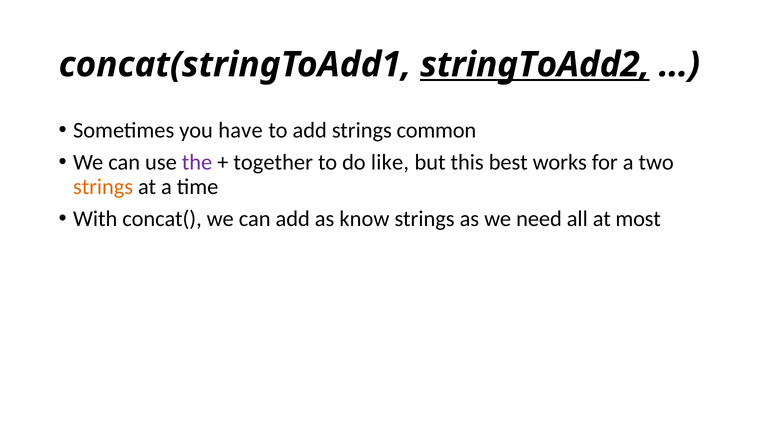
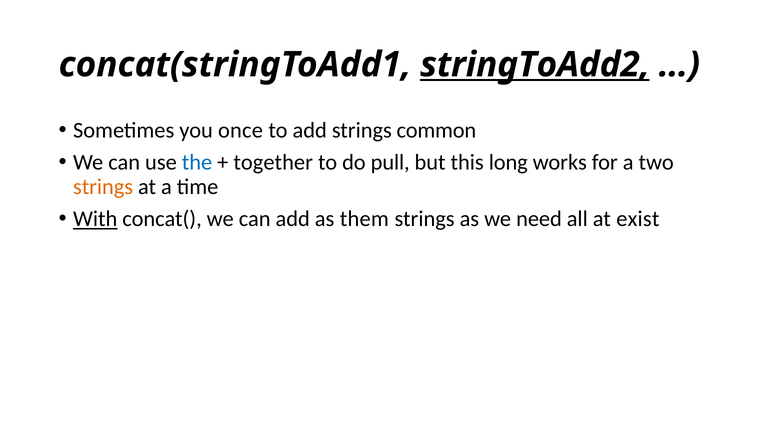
have: have -> once
the colour: purple -> blue
like: like -> pull
best: best -> long
With underline: none -> present
know: know -> them
most: most -> exist
